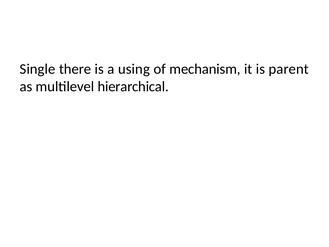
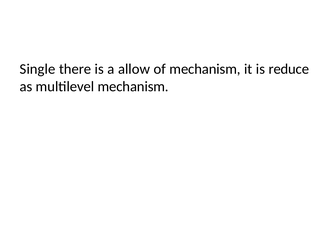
using: using -> allow
parent: parent -> reduce
multilevel hierarchical: hierarchical -> mechanism
